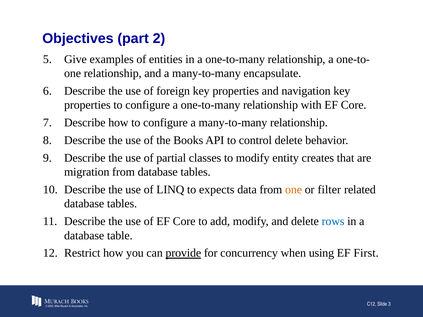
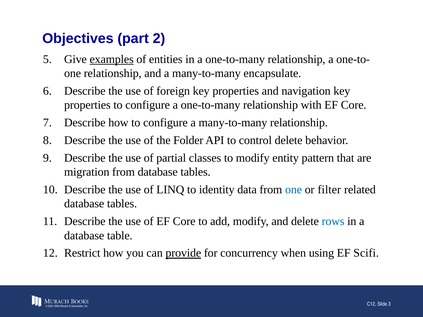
examples underline: none -> present
Books: Books -> Folder
creates: creates -> pattern
expects: expects -> identity
one at (294, 190) colour: orange -> blue
First: First -> Scifi
